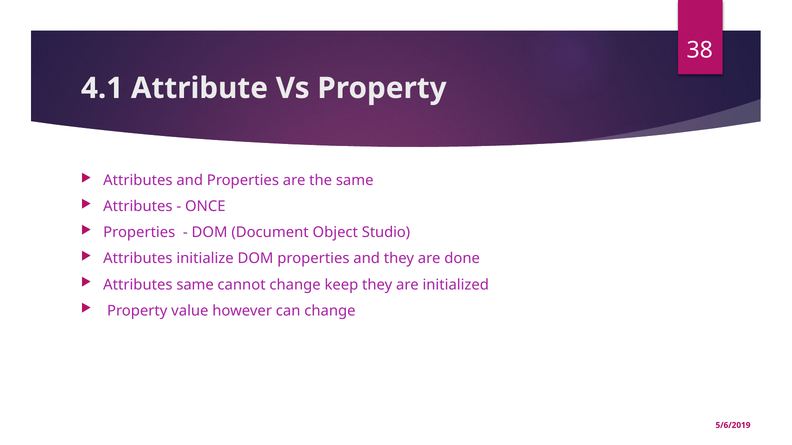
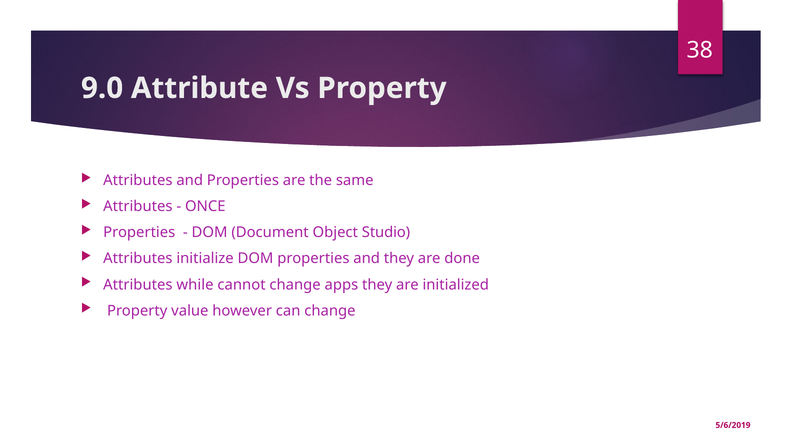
4.1: 4.1 -> 9.0
Attributes same: same -> while
keep: keep -> apps
